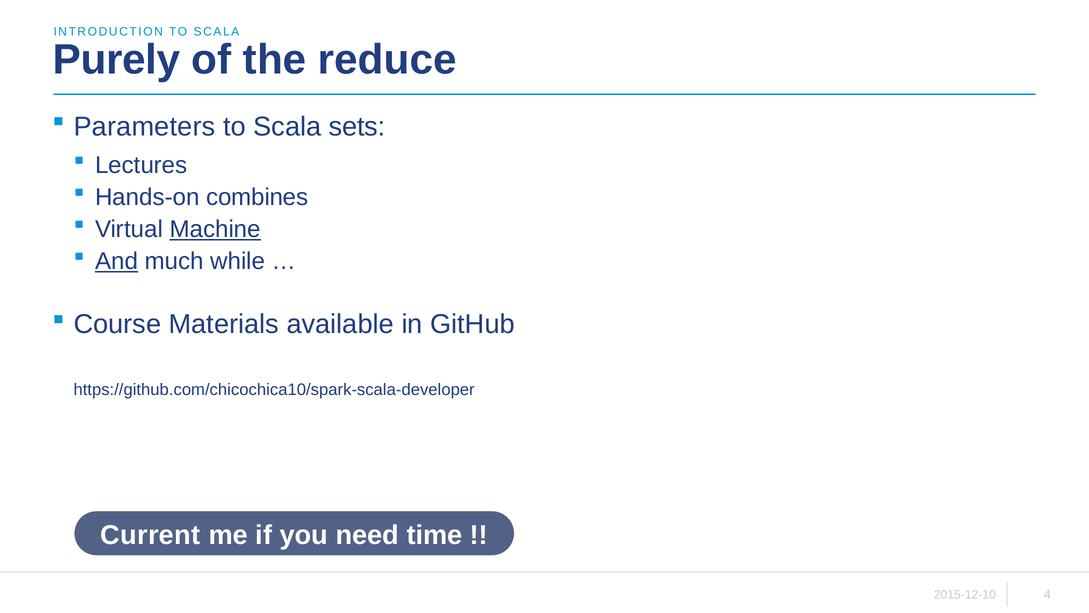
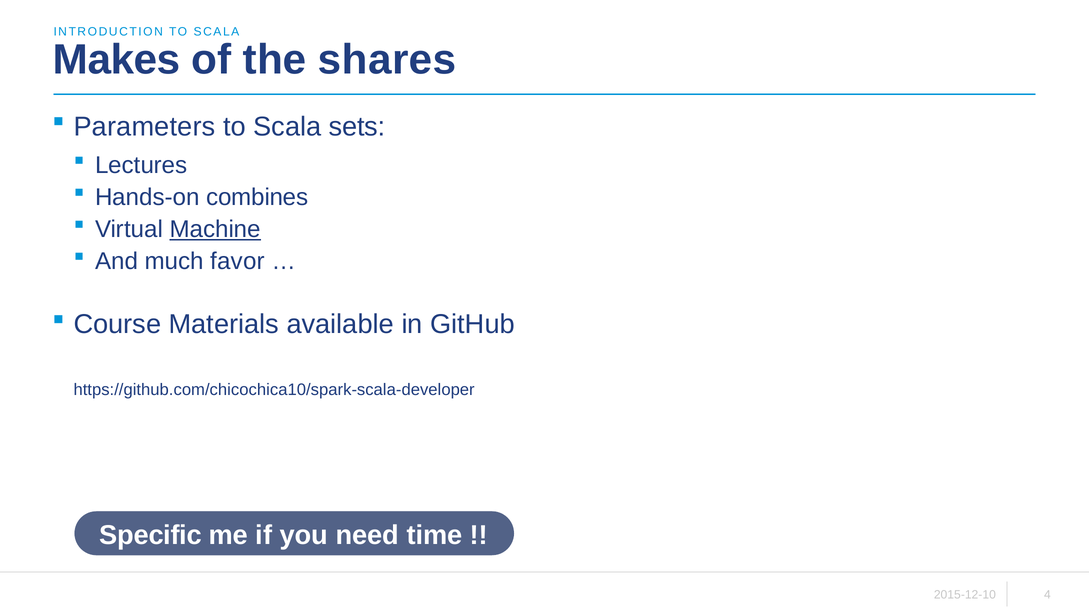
Purely: Purely -> Makes
reduce: reduce -> shares
And underline: present -> none
while: while -> favor
Current: Current -> Specific
